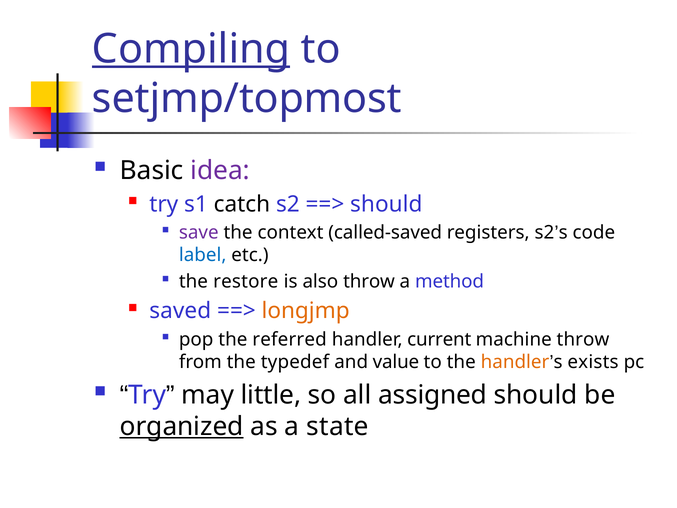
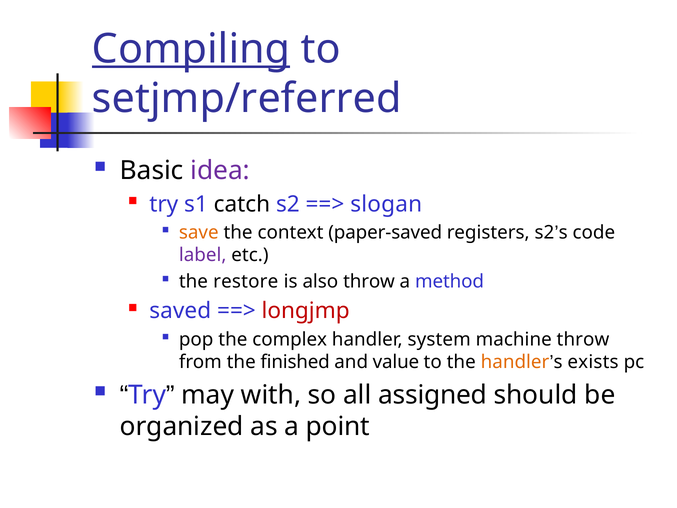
setjmp/topmost: setjmp/topmost -> setjmp/referred
should at (386, 204): should -> slogan
save colour: purple -> orange
called-saved: called-saved -> paper-saved
label colour: blue -> purple
longjmp colour: orange -> red
referred: referred -> complex
current: current -> system
typedef: typedef -> finished
little: little -> with
organized underline: present -> none
state: state -> point
